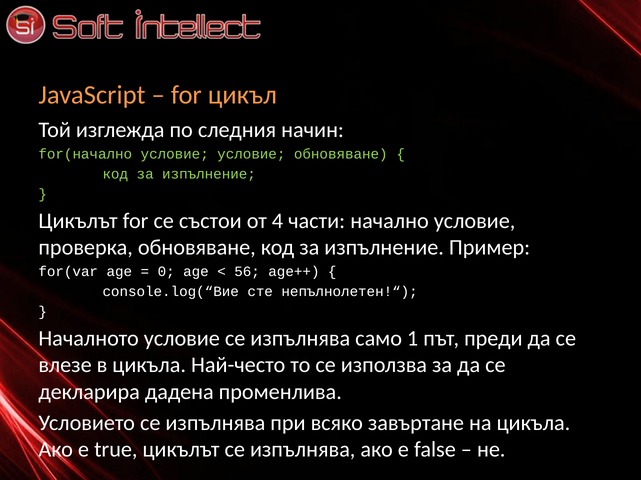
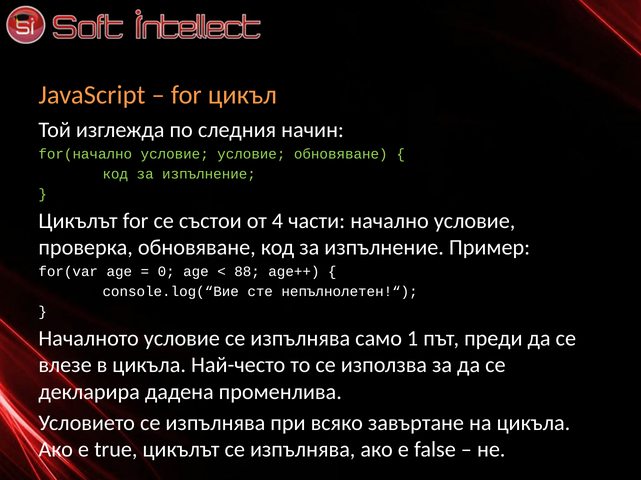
56: 56 -> 88
